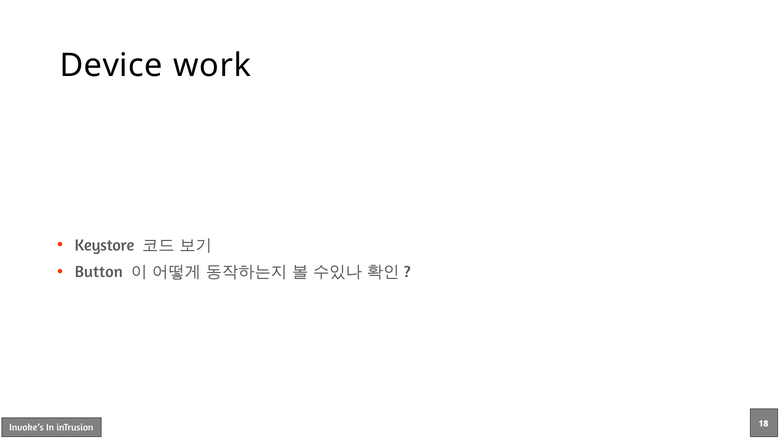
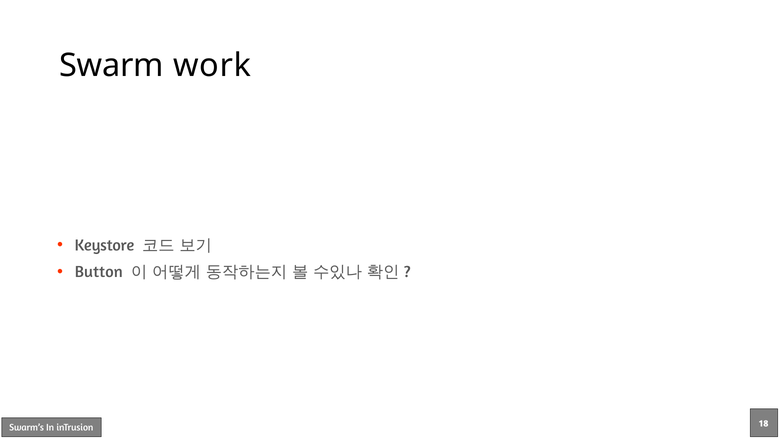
Device: Device -> Swarm
Invoke’s: Invoke’s -> Swarm’s
